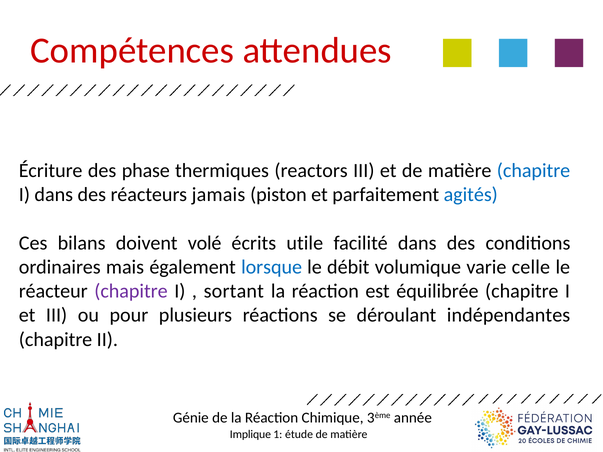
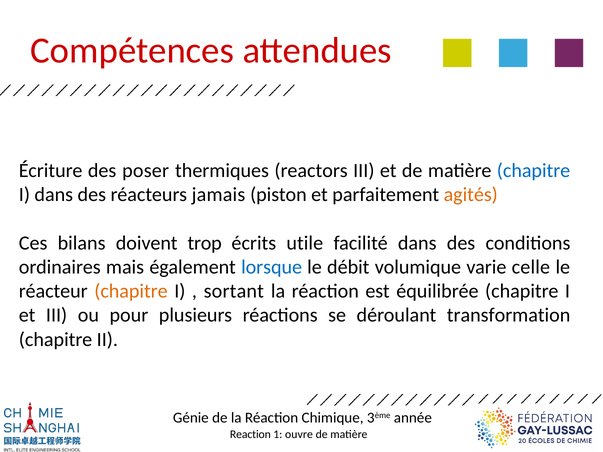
phase: phase -> poser
agités colour: blue -> orange
volé: volé -> trop
chapitre at (131, 291) colour: purple -> orange
indépendantes: indépendantes -> transformation
Implique: Implique -> Reaction
étude: étude -> ouvre
